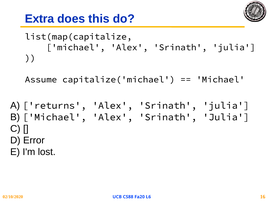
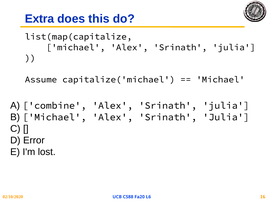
returns: returns -> combine
